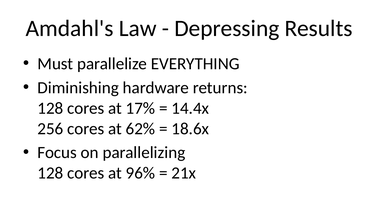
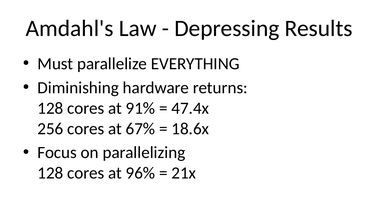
17%: 17% -> 91%
14.4x: 14.4x -> 47.4x
62%: 62% -> 67%
